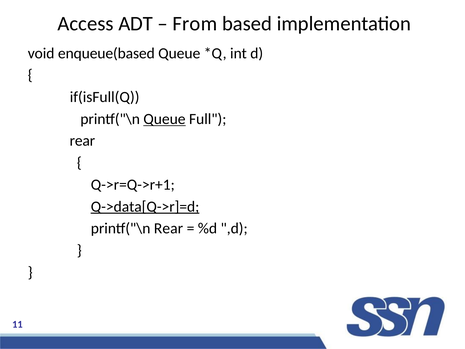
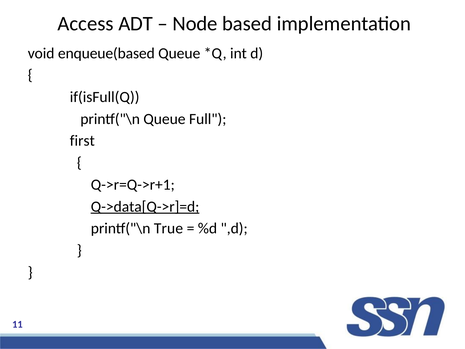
From: From -> Node
Queue at (164, 119) underline: present -> none
rear at (82, 141): rear -> first
printf("\n Rear: Rear -> True
